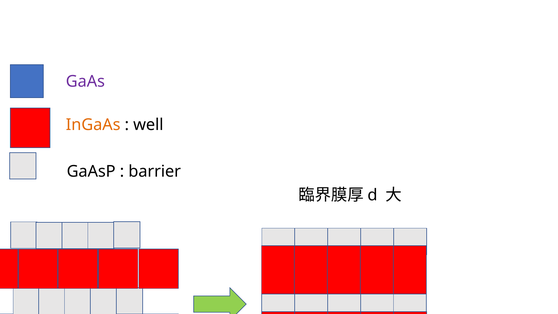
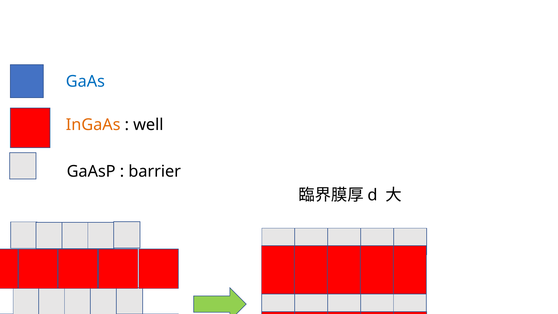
GaAs colour: purple -> blue
